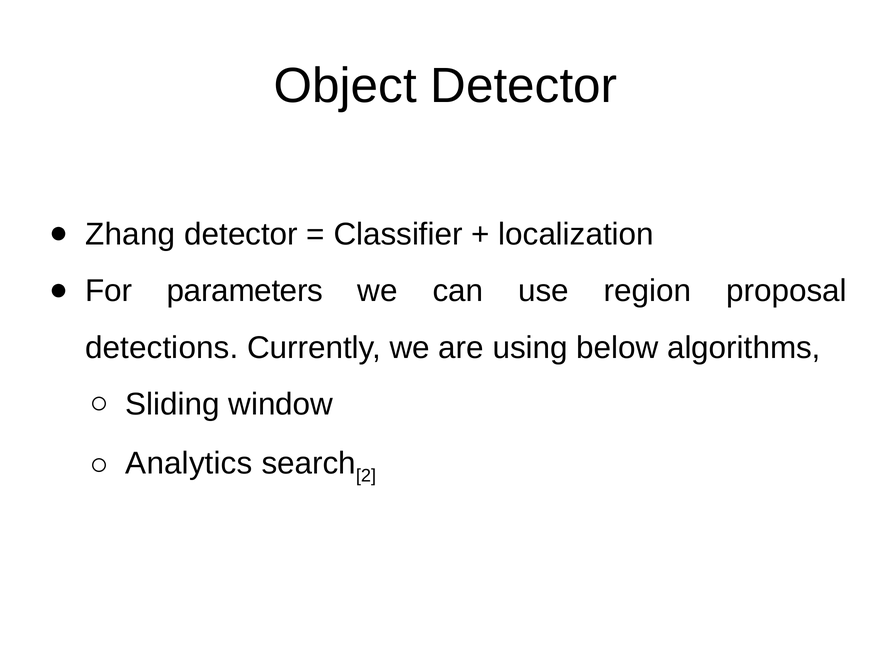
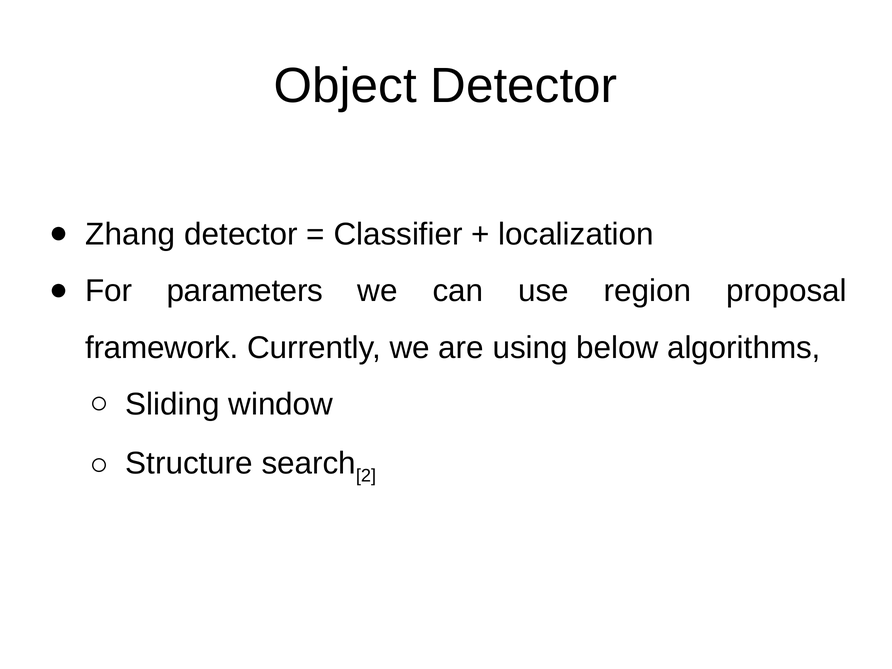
detections: detections -> framework
Analytics: Analytics -> Structure
